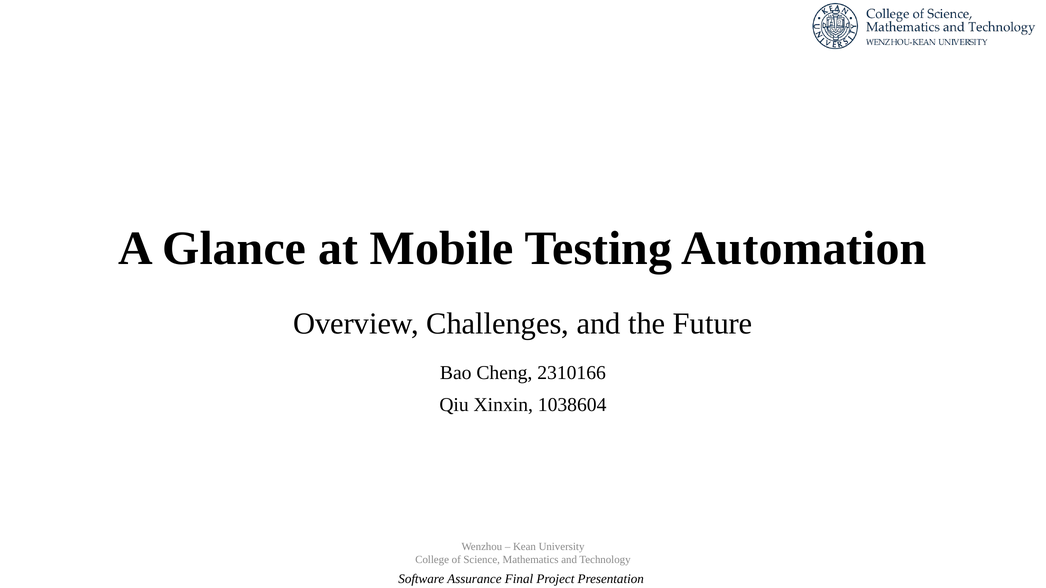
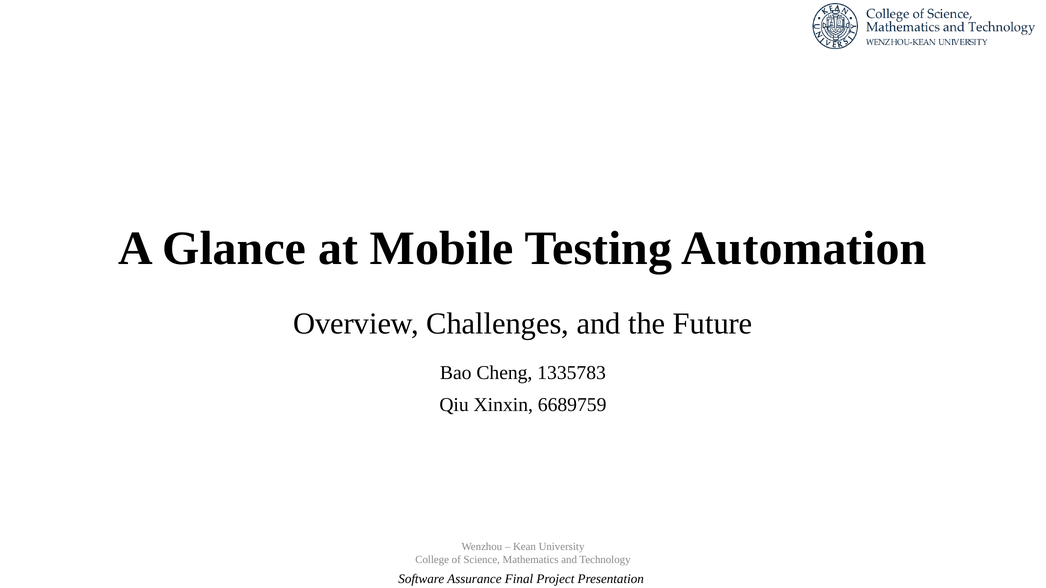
2310166: 2310166 -> 1335783
1038604: 1038604 -> 6689759
